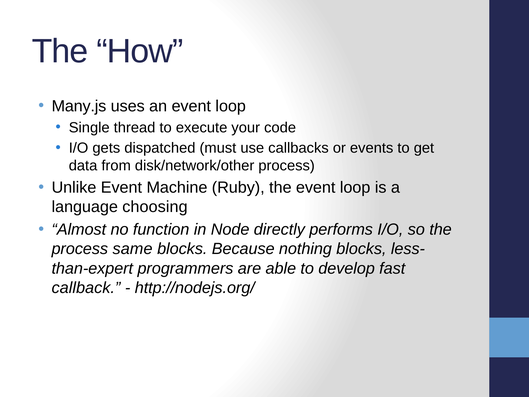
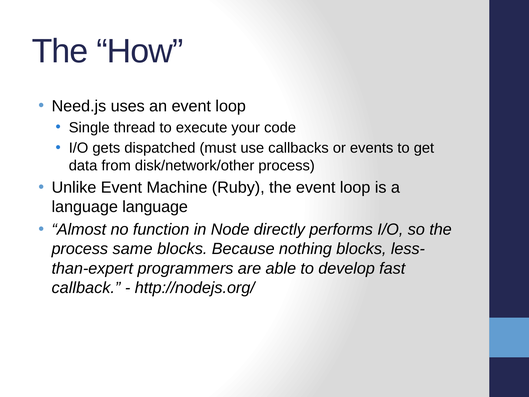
Many.js: Many.js -> Need.js
language choosing: choosing -> language
